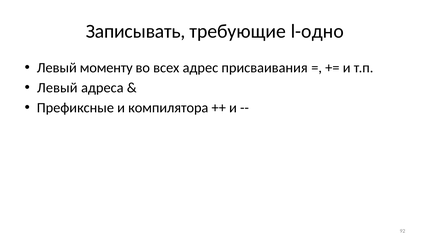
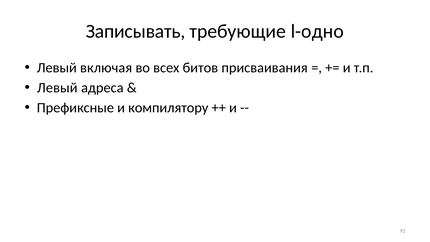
моменту: моменту -> включая
адрес: адрес -> битов
компилятора: компилятора -> компилятору
